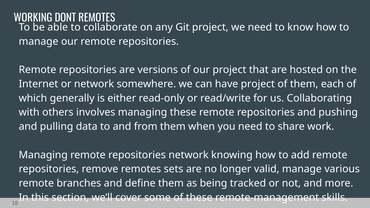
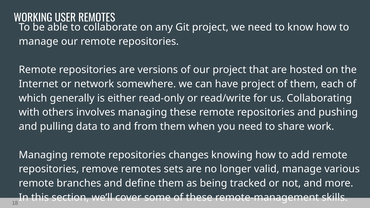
DONT: DONT -> USER
repositories network: network -> changes
